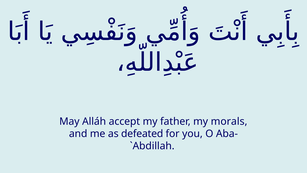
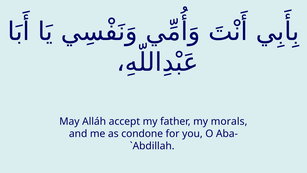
defeated: defeated -> condone
